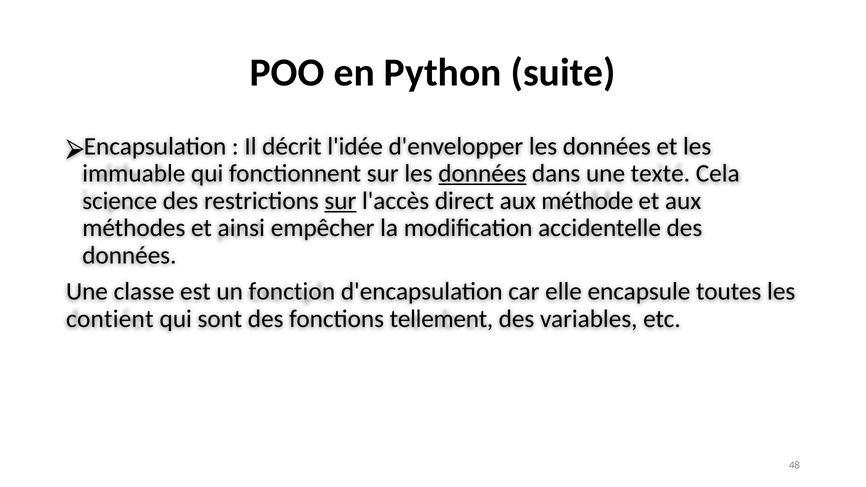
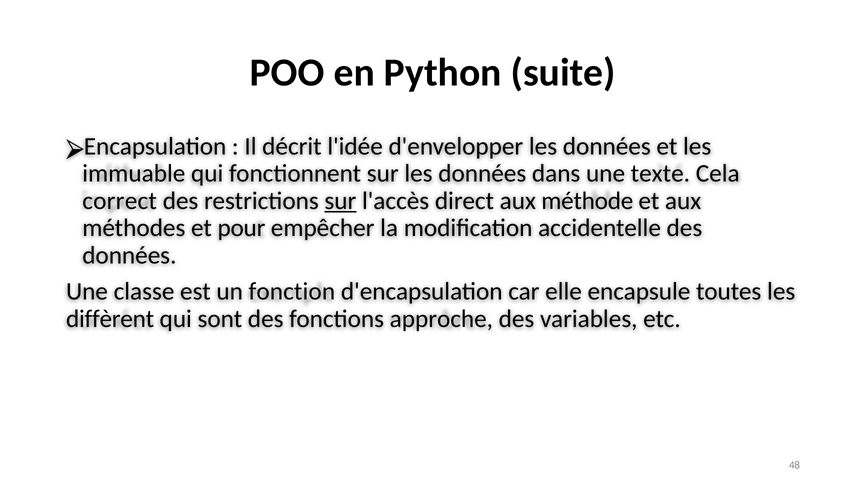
données at (482, 174) underline: present -> none
science: science -> correct
ainsi: ainsi -> pour
contient: contient -> diffèrent
tellement: tellement -> approche
